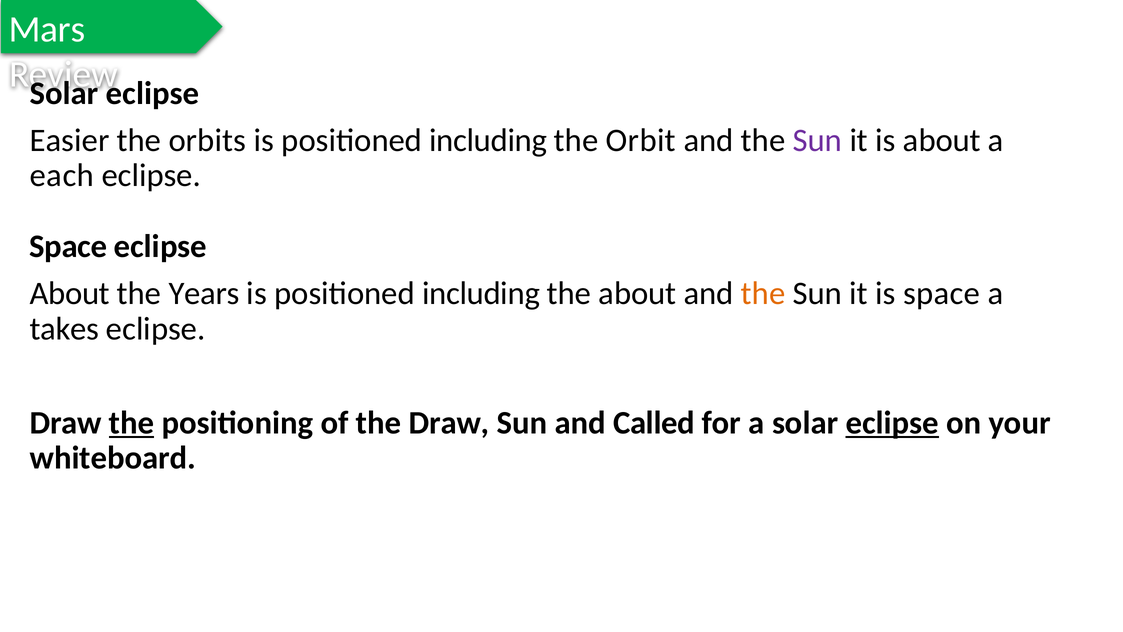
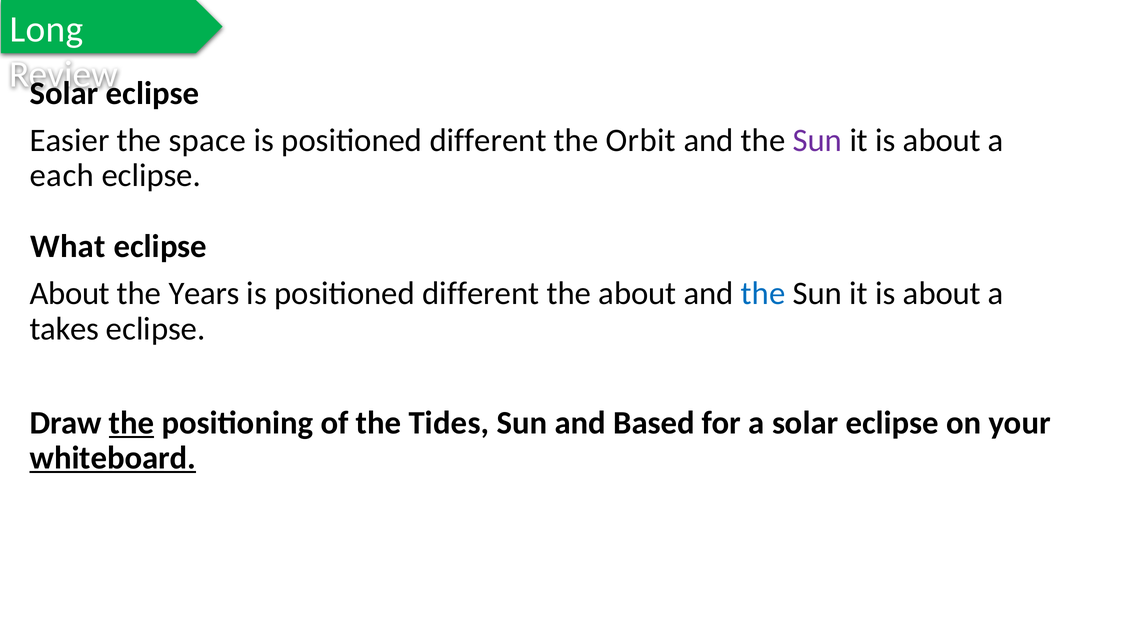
Mars: Mars -> Long
orbits: orbits -> space
including at (488, 140): including -> different
Space at (68, 246): Space -> What
including at (481, 293): including -> different
the at (763, 293) colour: orange -> blue
space at (942, 293): space -> about
the Draw: Draw -> Tides
Called: Called -> Based
eclipse at (892, 423) underline: present -> none
whiteboard underline: none -> present
